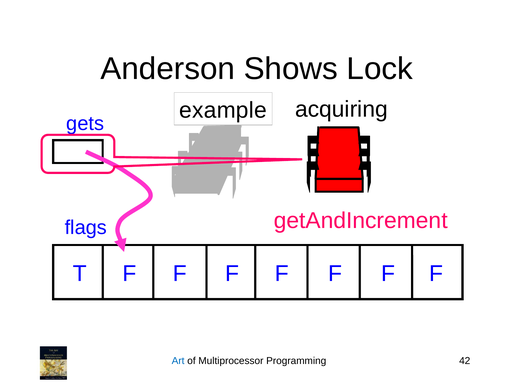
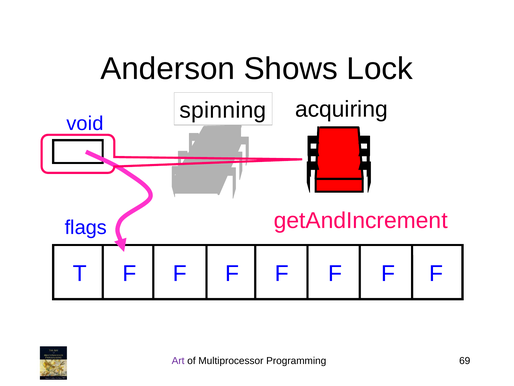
example: example -> spinning
gets: gets -> void
Art colour: blue -> purple
42: 42 -> 69
